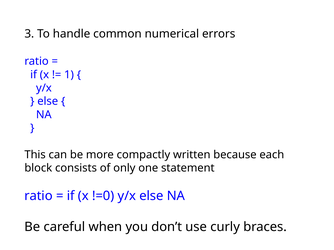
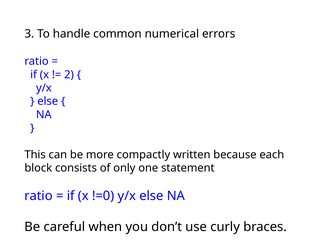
1: 1 -> 2
